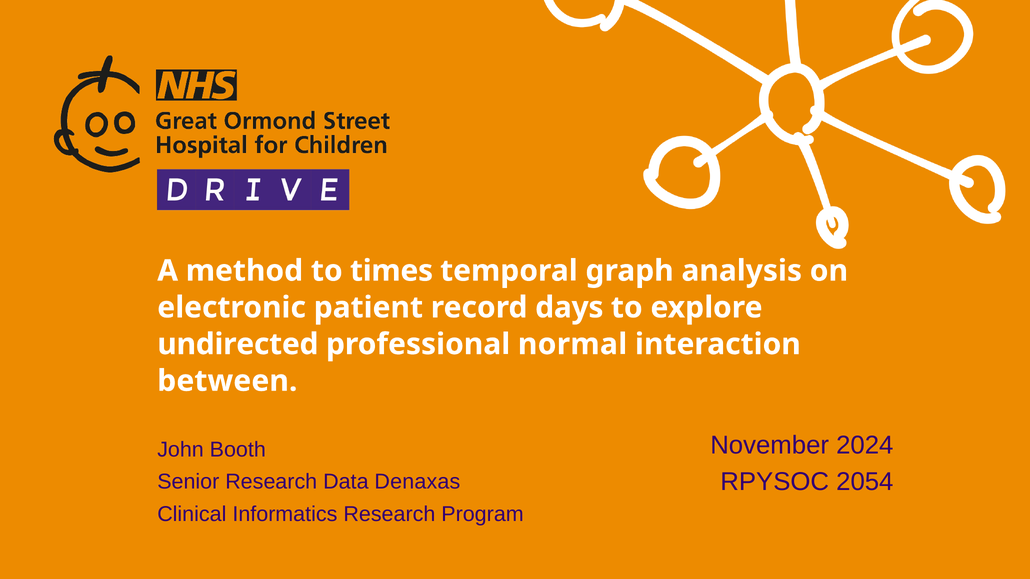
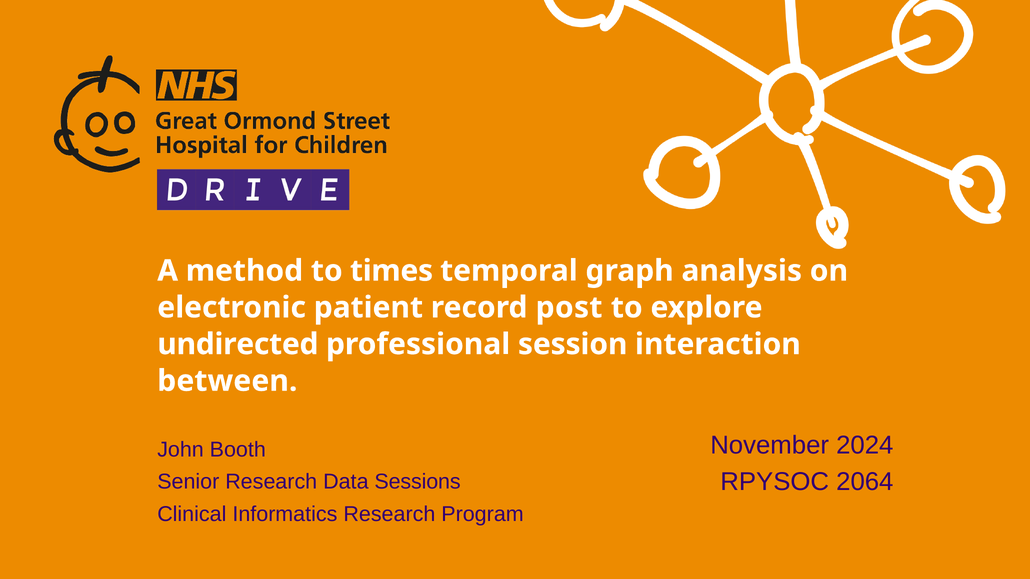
days: days -> post
normal: normal -> session
2054: 2054 -> 2064
Denaxas: Denaxas -> Sessions
